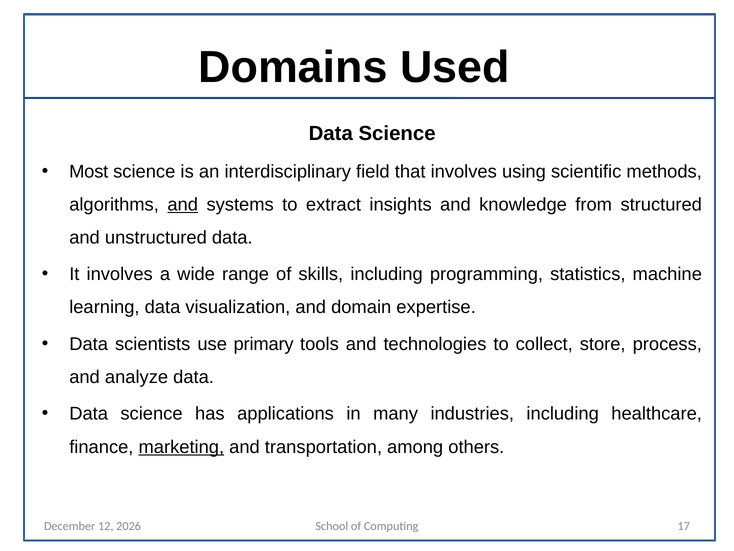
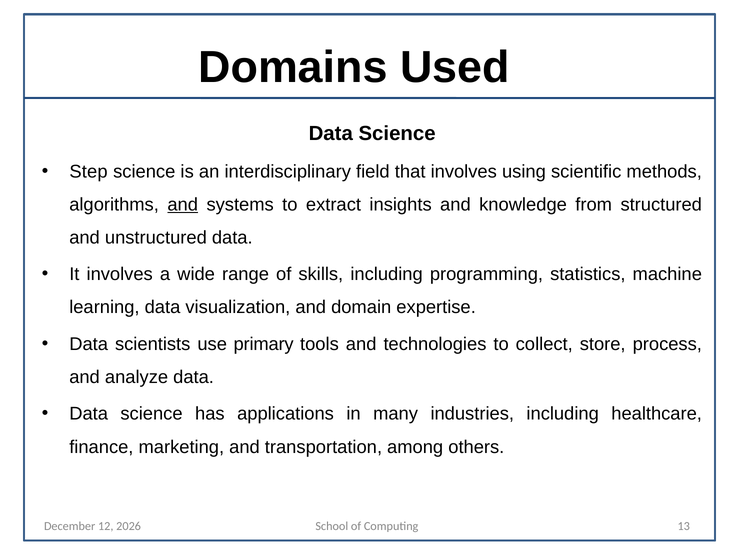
Most: Most -> Step
marketing underline: present -> none
17: 17 -> 13
